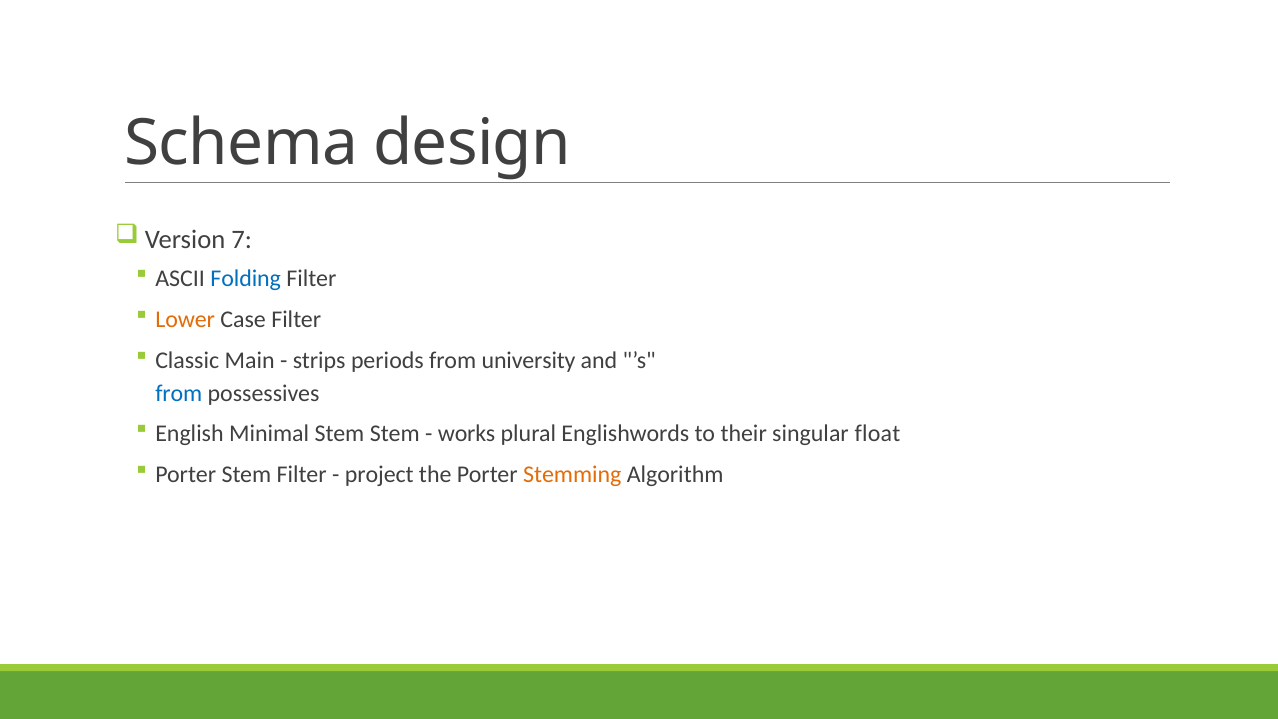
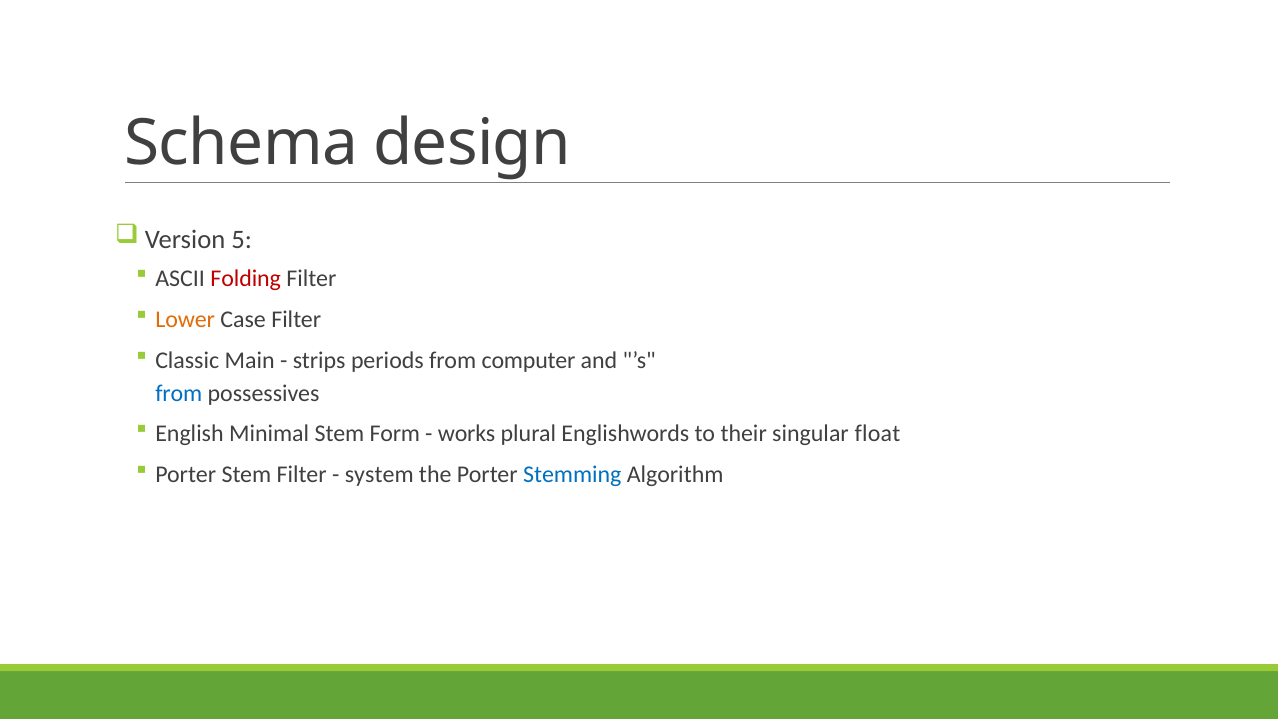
7: 7 -> 5
Folding colour: blue -> red
university: university -> computer
Stem Stem: Stem -> Form
project: project -> system
Stemming colour: orange -> blue
